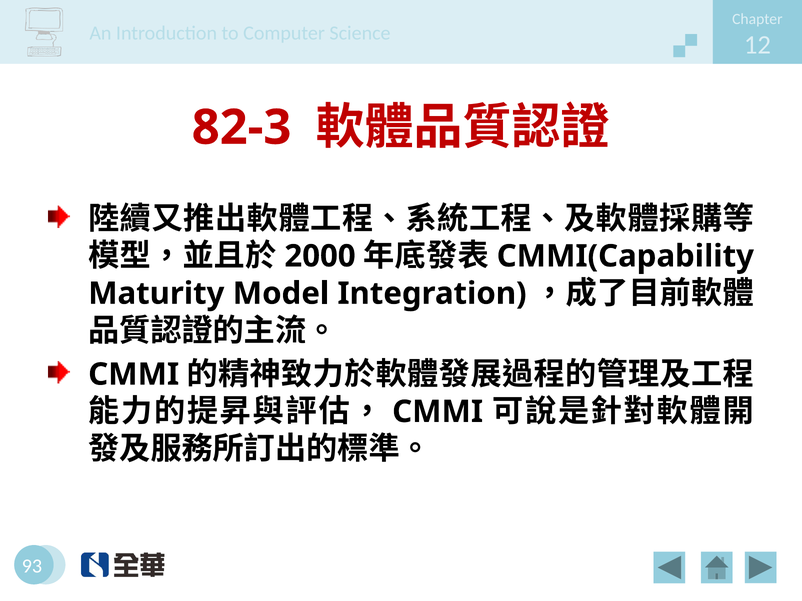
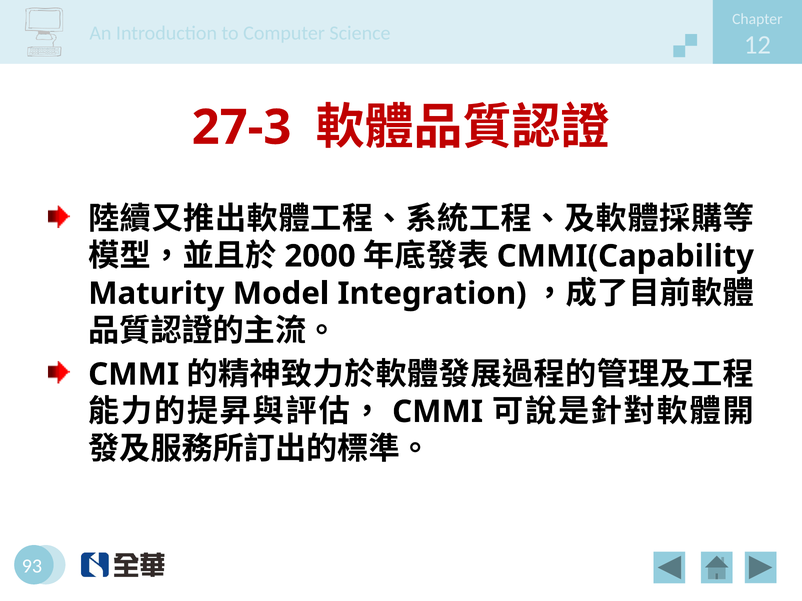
82-3: 82-3 -> 27-3
